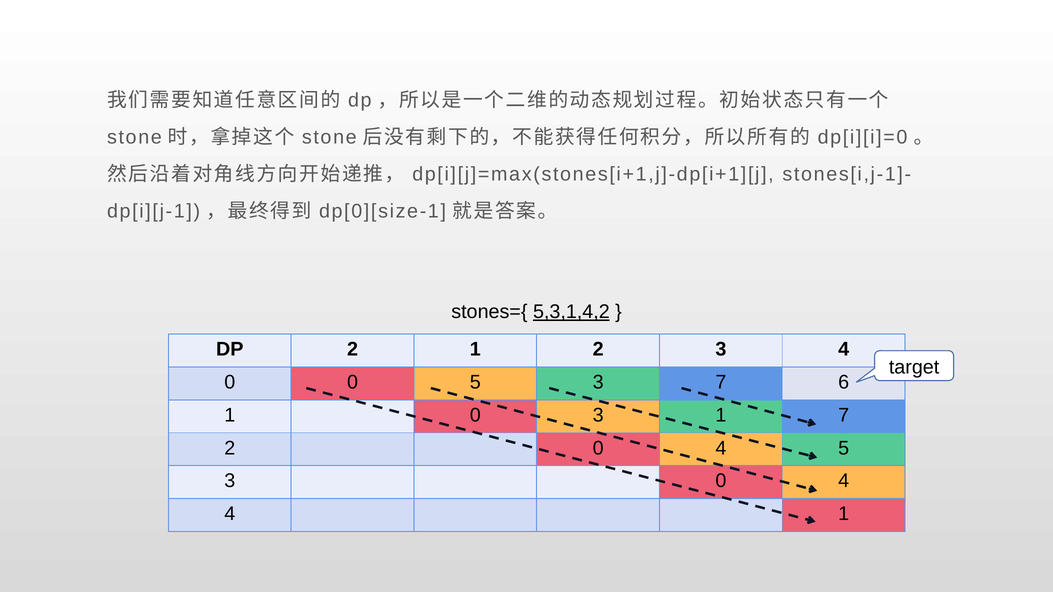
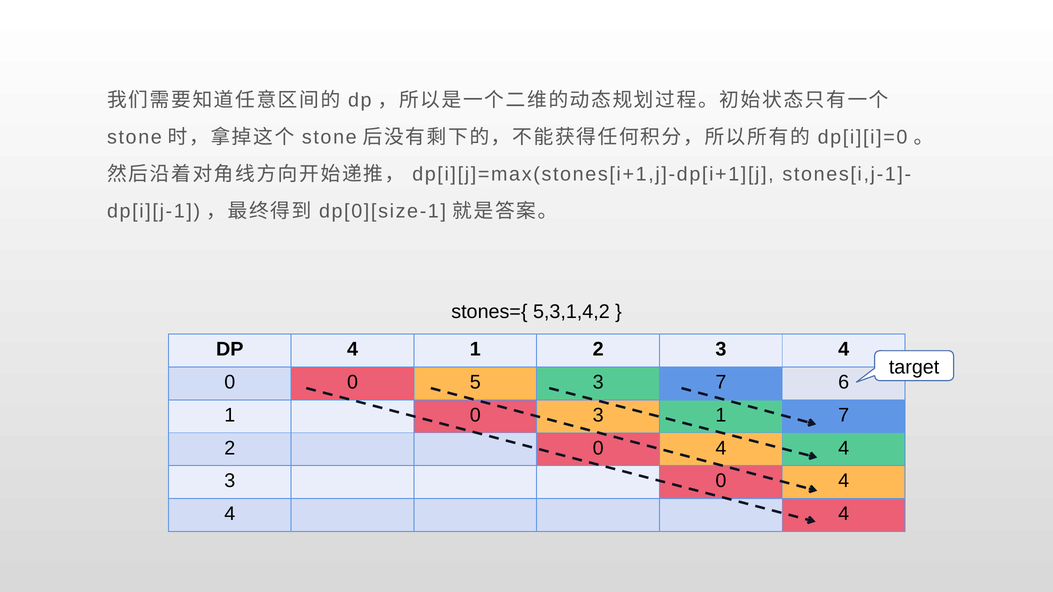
5,3,1,4,2 underline: present -> none
DP 2: 2 -> 4
2 0 4 5: 5 -> 4
1 at (844, 514): 1 -> 4
